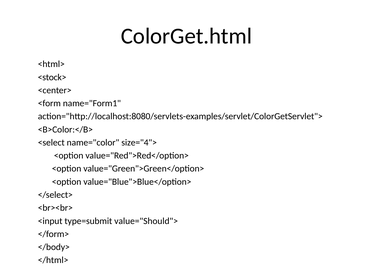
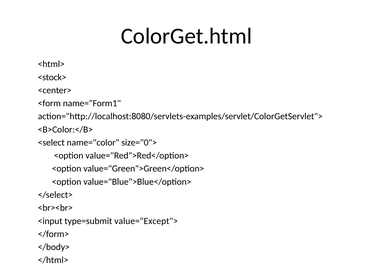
size="4">: size="4"> -> size="0">
value="Should">: value="Should"> -> value="Except">
